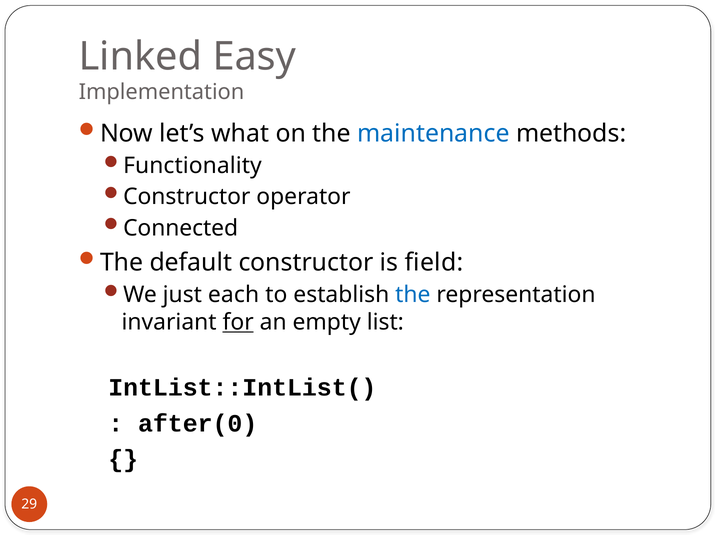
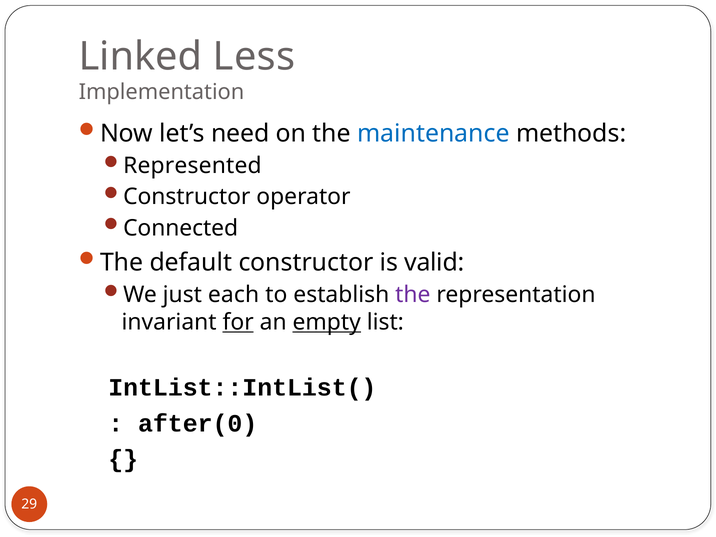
Easy: Easy -> Less
what: what -> need
Functionality: Functionality -> Represented
field: field -> valid
the at (413, 295) colour: blue -> purple
empty underline: none -> present
